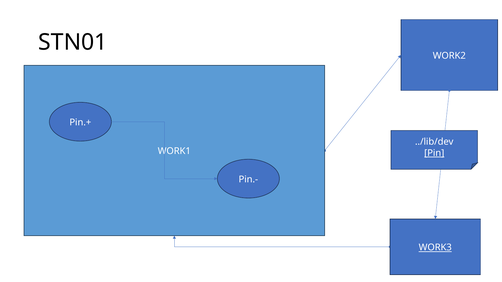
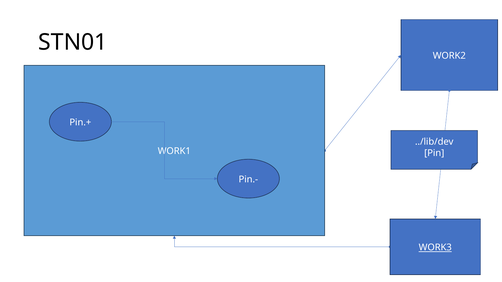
Pin underline: present -> none
